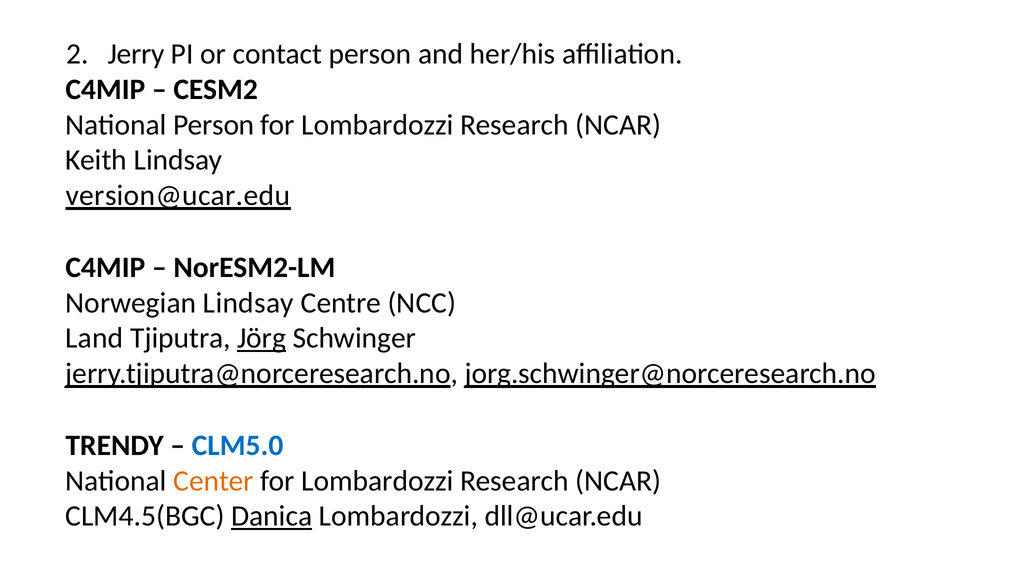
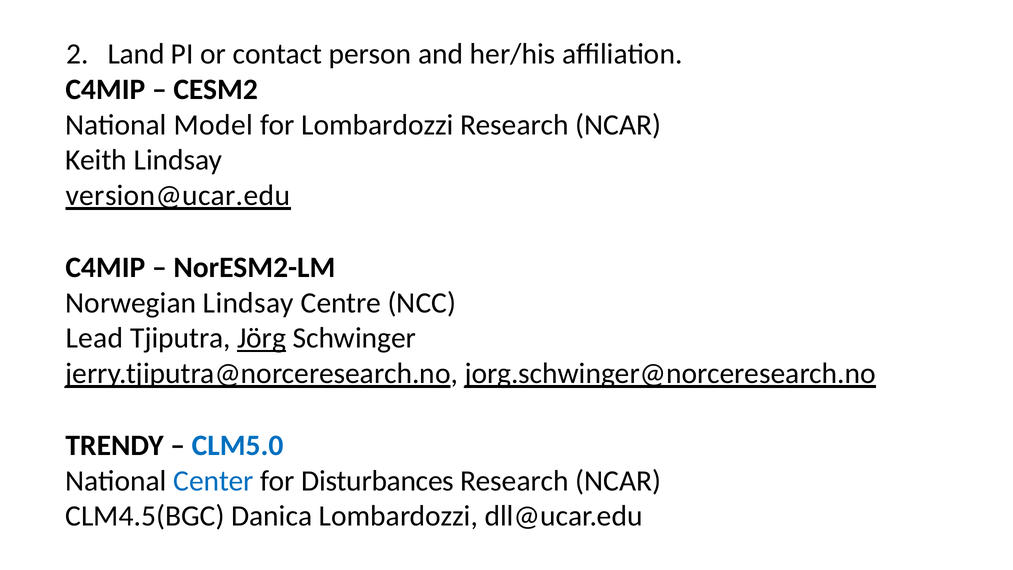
Jerry: Jerry -> Land
National Person: Person -> Model
Land: Land -> Lead
Center colour: orange -> blue
Lombardozzi at (377, 481): Lombardozzi -> Disturbances
Danica underline: present -> none
